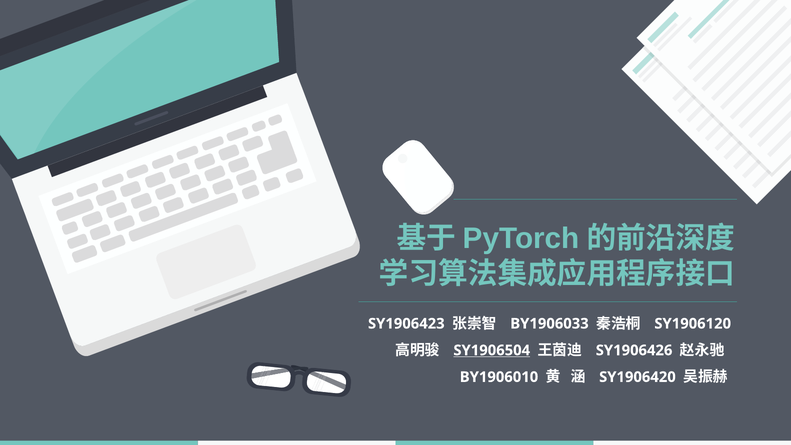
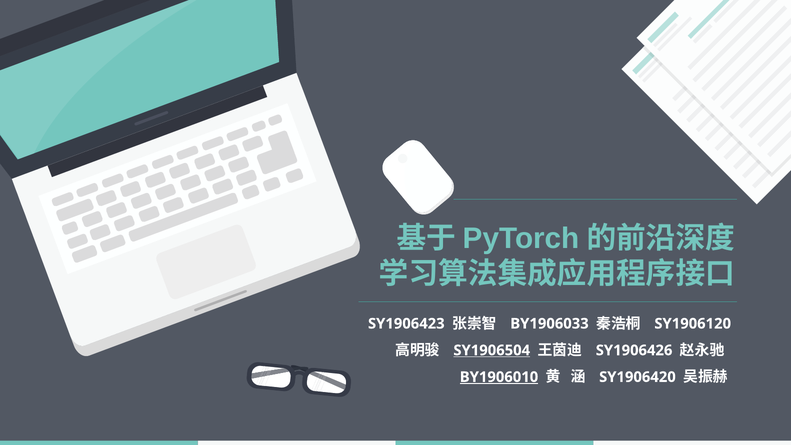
BY1906010 underline: none -> present
